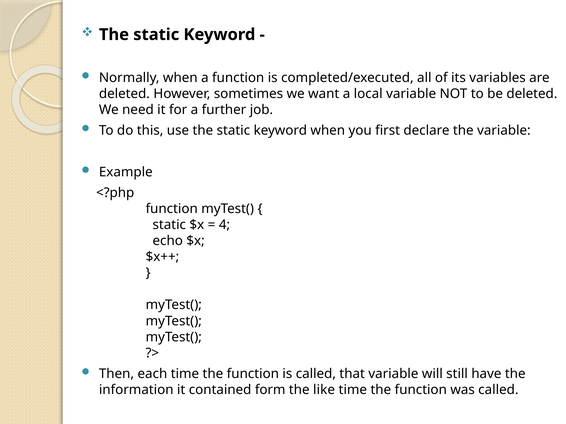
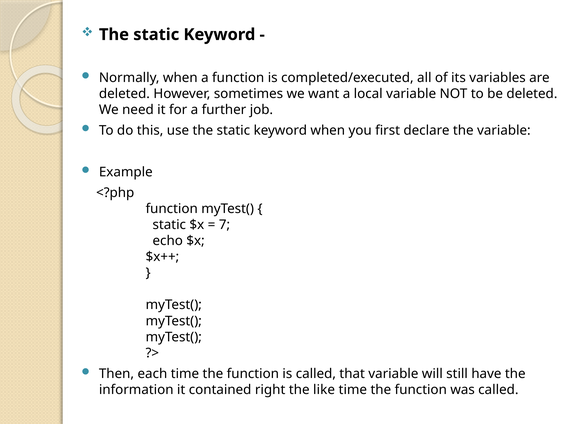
4: 4 -> 7
form: form -> right
